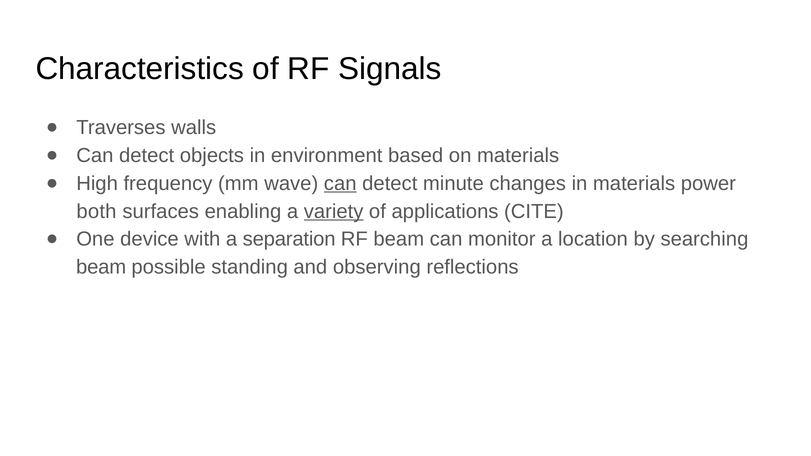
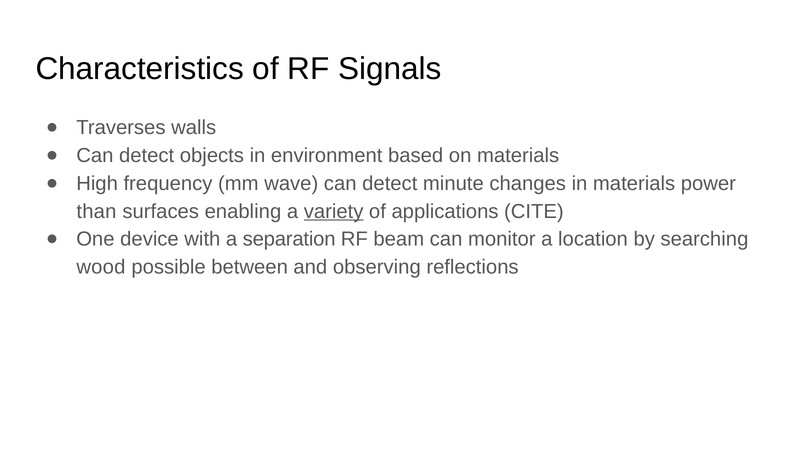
can at (340, 183) underline: present -> none
both: both -> than
beam at (101, 267): beam -> wood
standing: standing -> between
